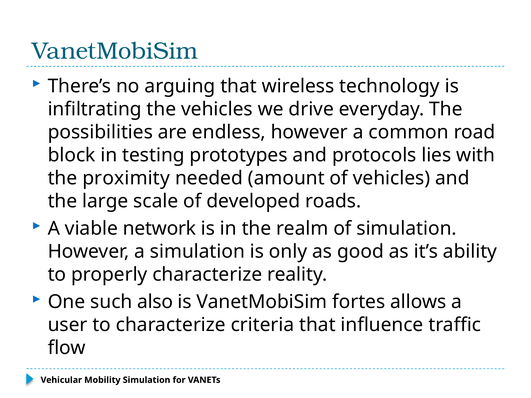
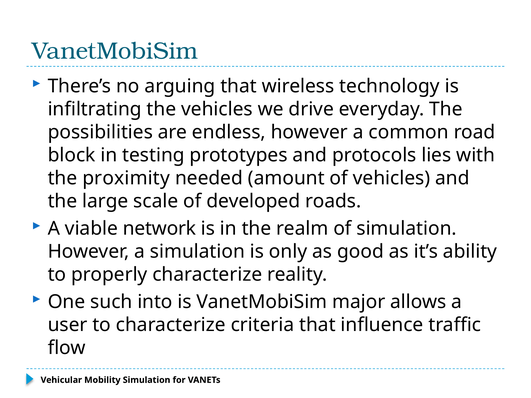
also: also -> into
fortes: fortes -> major
